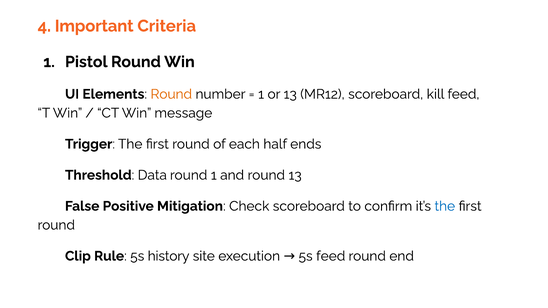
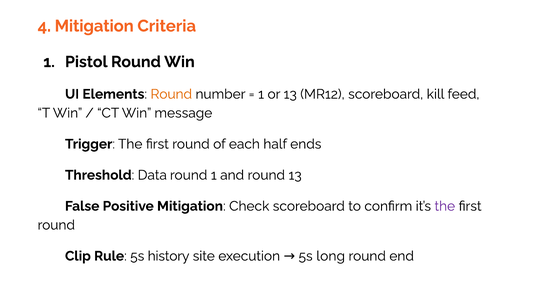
4 Important: Important -> Mitigation
the at (445, 206) colour: blue -> purple
5s feed: feed -> long
